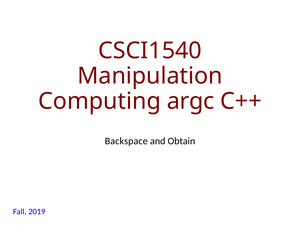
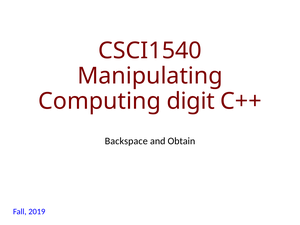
Manipulation: Manipulation -> Manipulating
argc: argc -> digit
